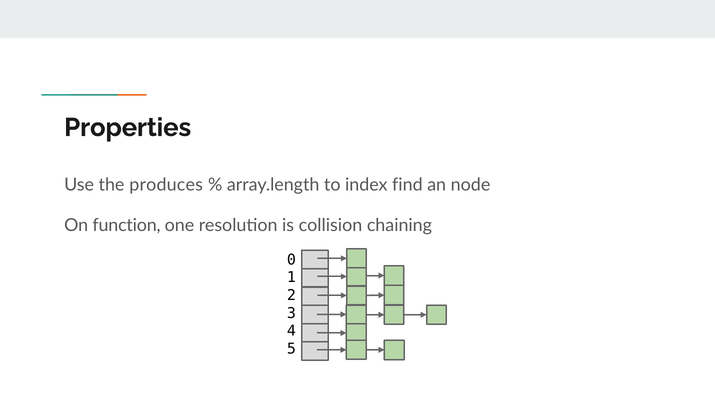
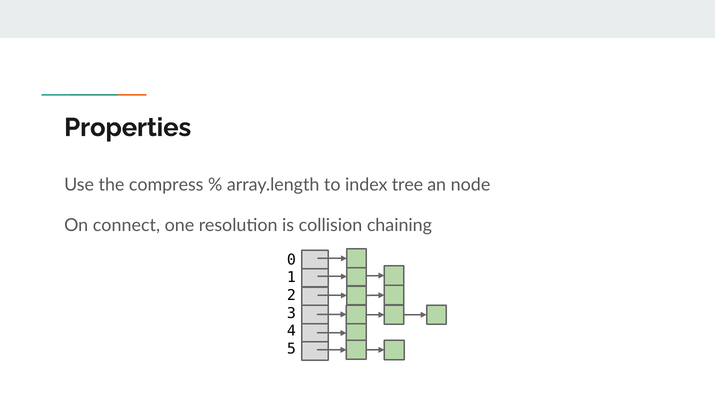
produces: produces -> compress
find: find -> tree
function: function -> connect
